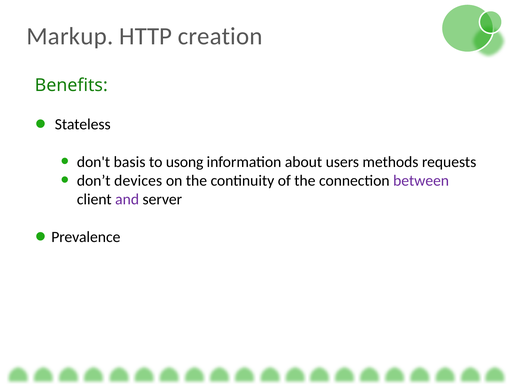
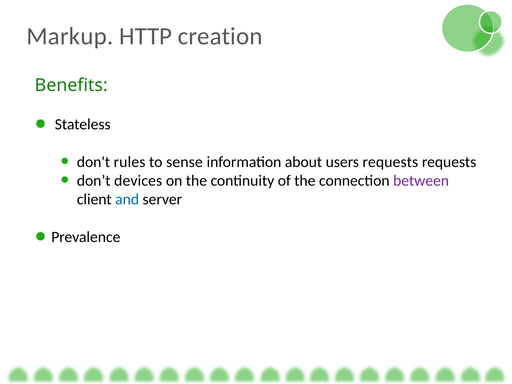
basis: basis -> rules
usong: usong -> sense
users methods: methods -> requests
and colour: purple -> blue
